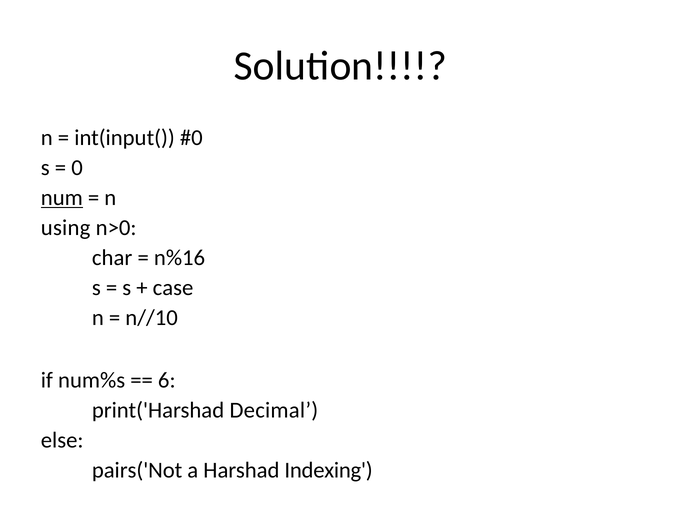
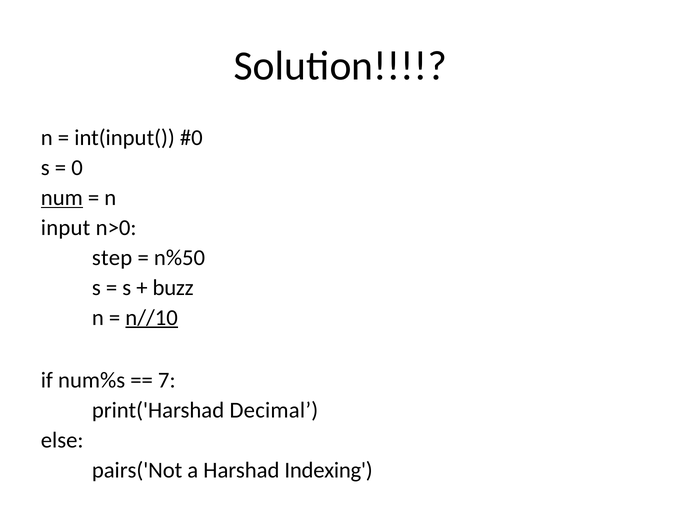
using: using -> input
char: char -> step
n%16: n%16 -> n%50
case: case -> buzz
n//10 underline: none -> present
6: 6 -> 7
